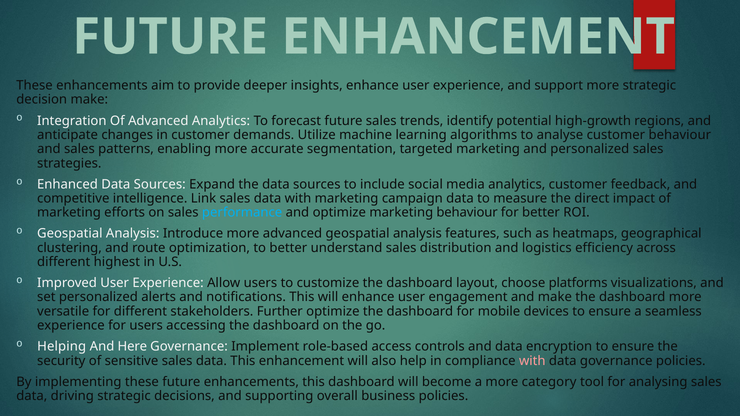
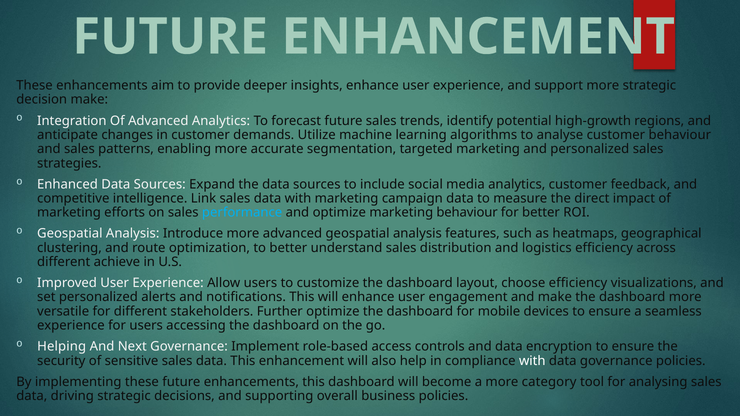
highest: highest -> achieve
choose platforms: platforms -> efficiency
Here: Here -> Next
with at (532, 361) colour: pink -> white
